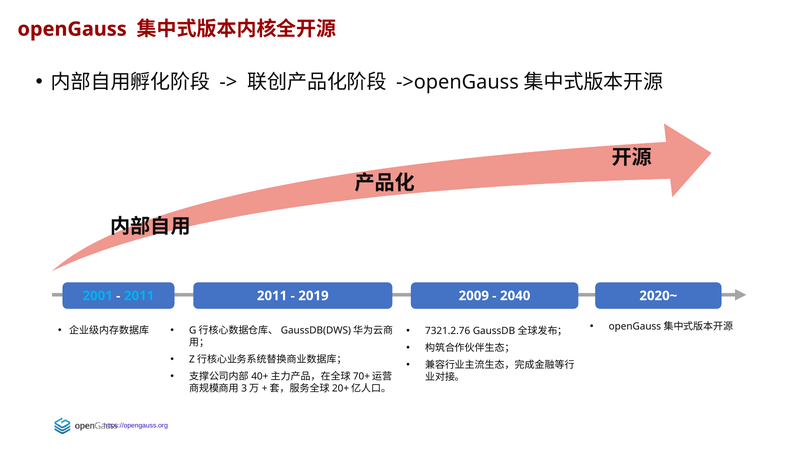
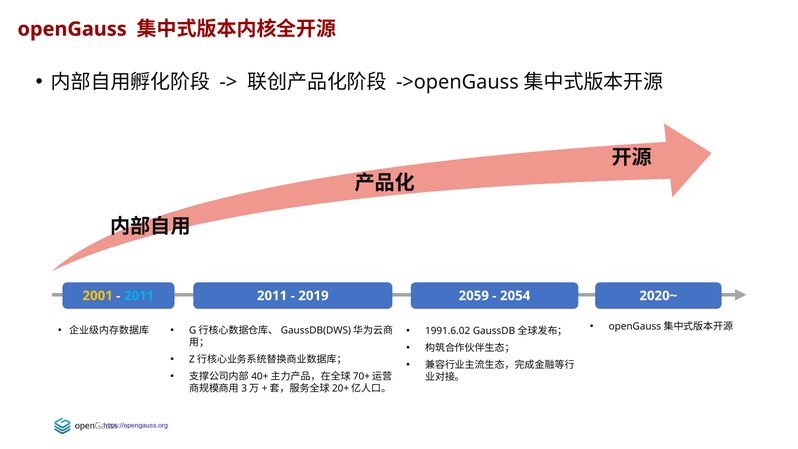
2001 colour: light blue -> yellow
2009: 2009 -> 2059
2040: 2040 -> 2054
7321.2.76: 7321.2.76 -> 1991.6.02
